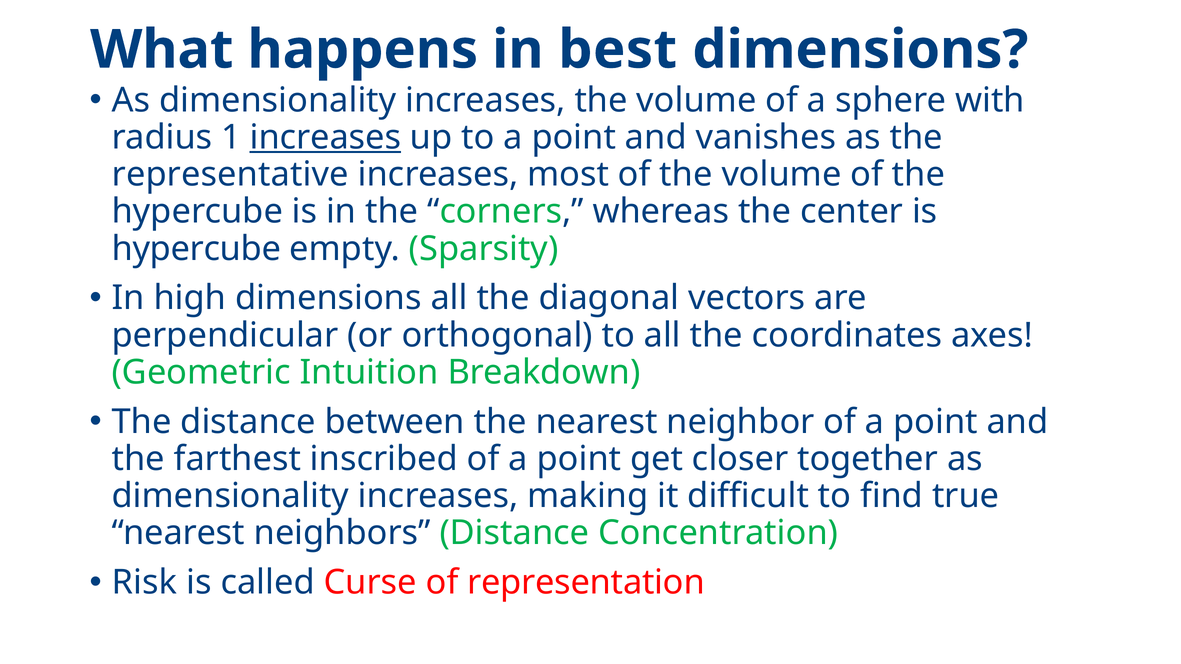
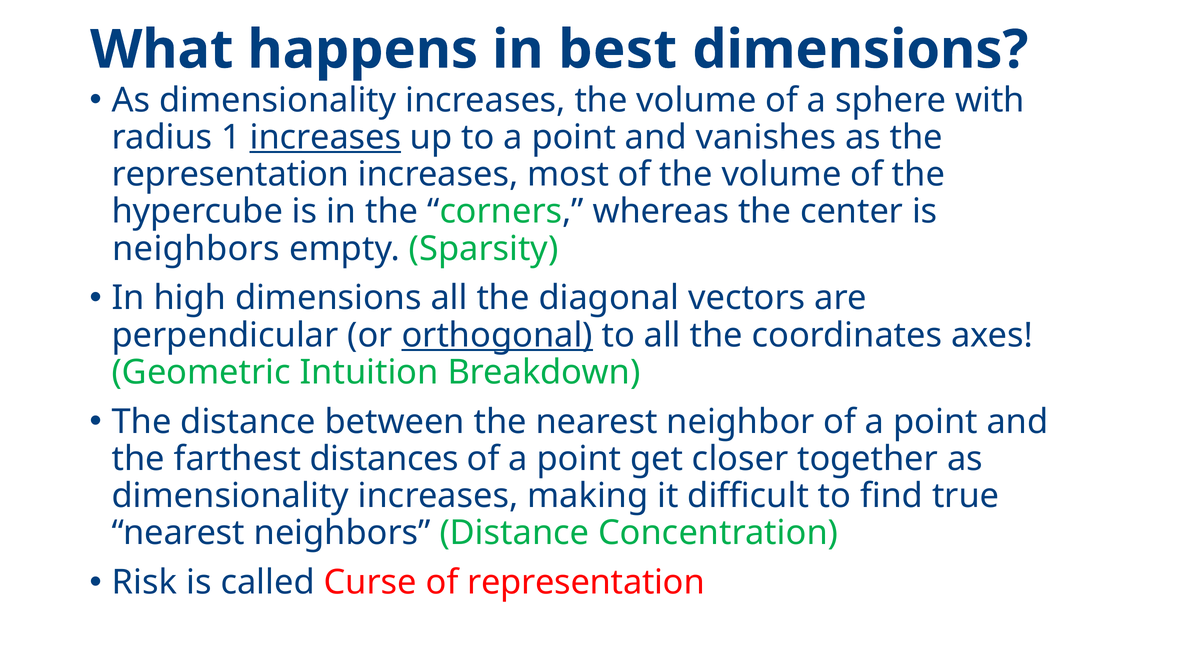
representative at (230, 174): representative -> representation
hypercube at (196, 249): hypercube -> neighbors
orthogonal underline: none -> present
inscribed: inscribed -> distances
